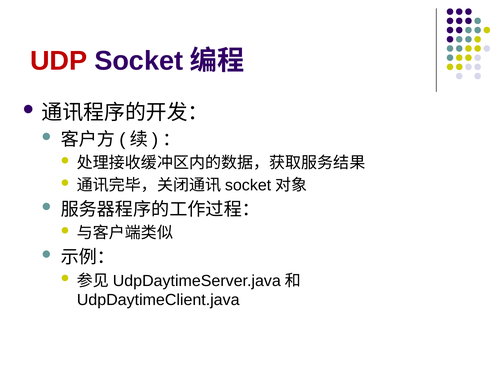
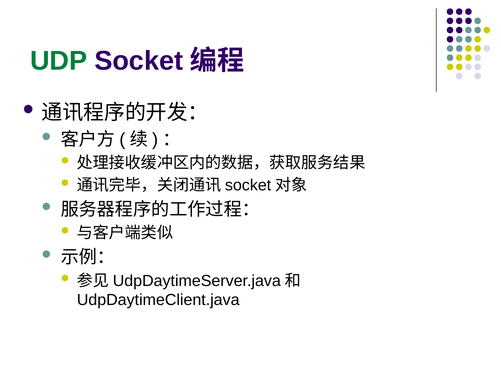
UDP colour: red -> green
